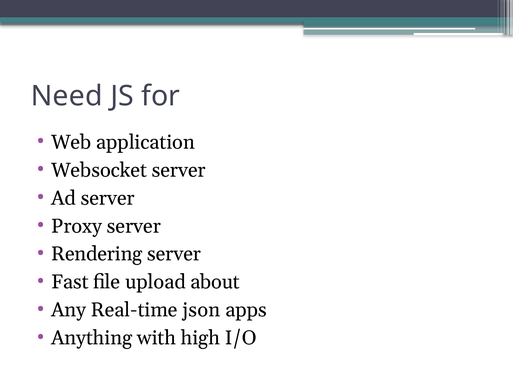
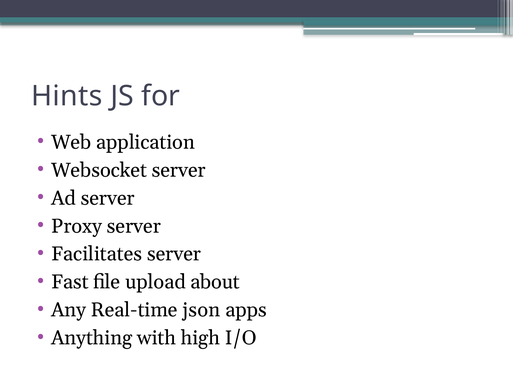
Need: Need -> Hints
Rendering: Rendering -> Facilitates
